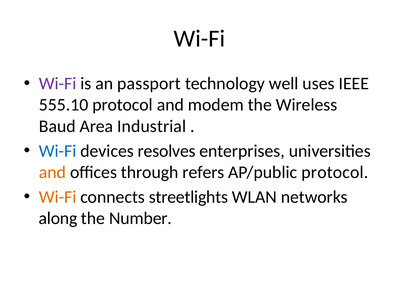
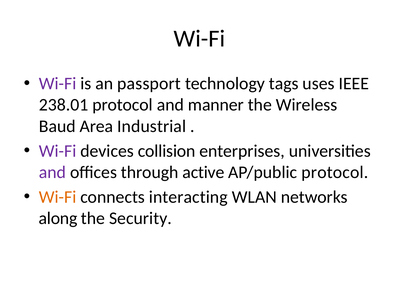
well: well -> tags
555.10: 555.10 -> 238.01
modem: modem -> manner
Wi-Fi at (58, 151) colour: blue -> purple
resolves: resolves -> collision
and at (52, 172) colour: orange -> purple
refers: refers -> active
streetlights: streetlights -> interacting
Number: Number -> Security
